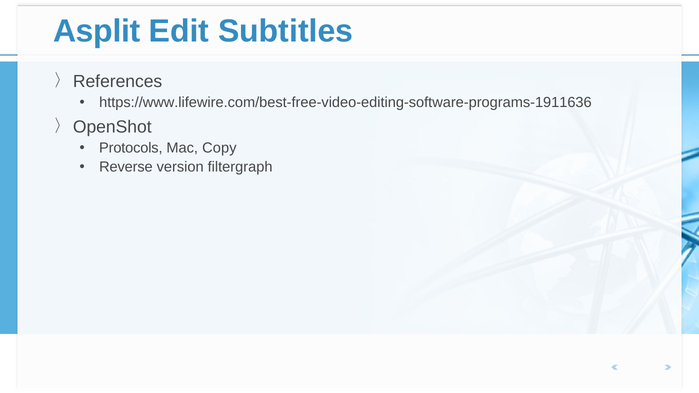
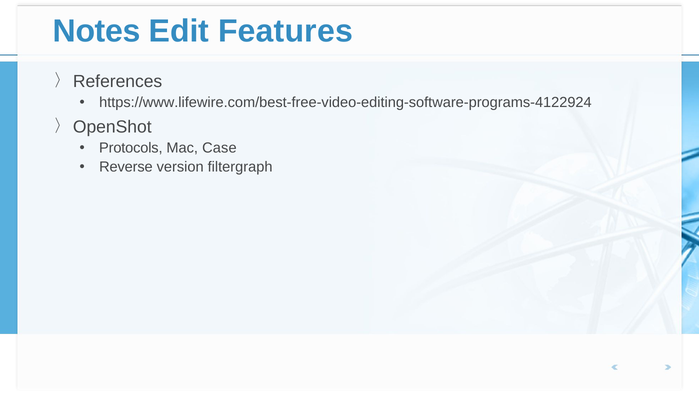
Asplit: Asplit -> Notes
Subtitles: Subtitles -> Features
https://www.lifewire.com/best-free-video-editing-software-programs-1911636: https://www.lifewire.com/best-free-video-editing-software-programs-1911636 -> https://www.lifewire.com/best-free-video-editing-software-programs-4122924
Copy: Copy -> Case
